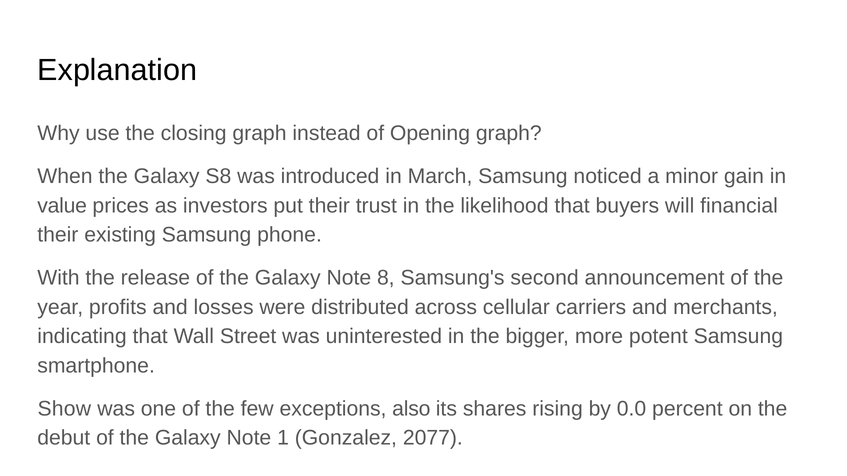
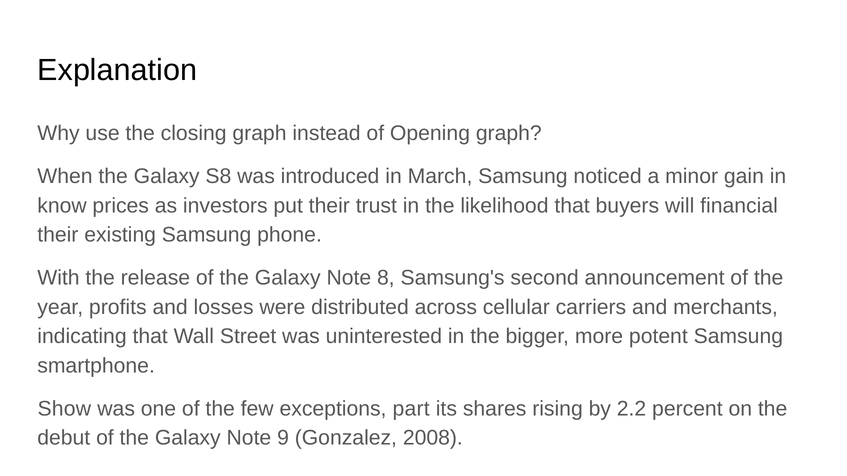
value: value -> know
also: also -> part
0.0: 0.0 -> 2.2
1: 1 -> 9
2077: 2077 -> 2008
